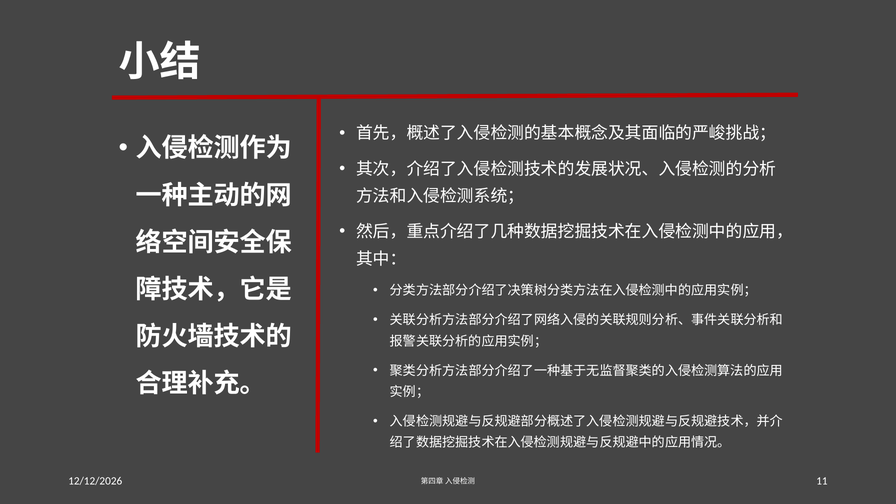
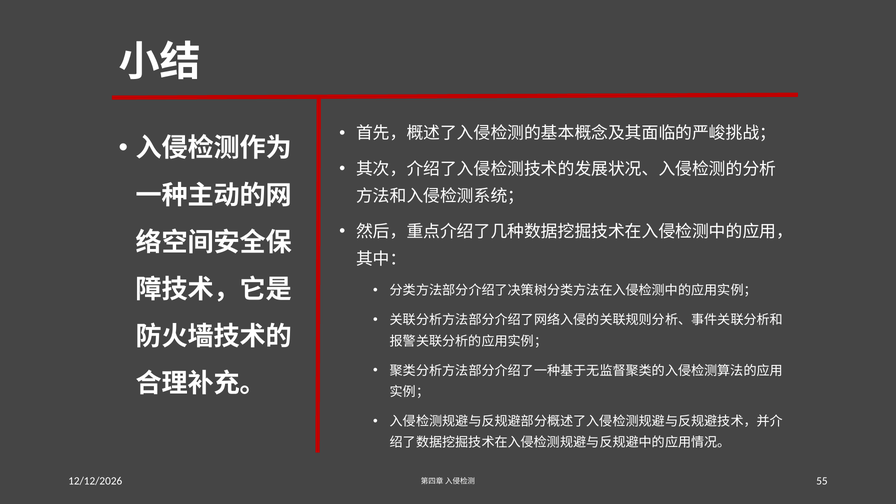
11: 11 -> 55
